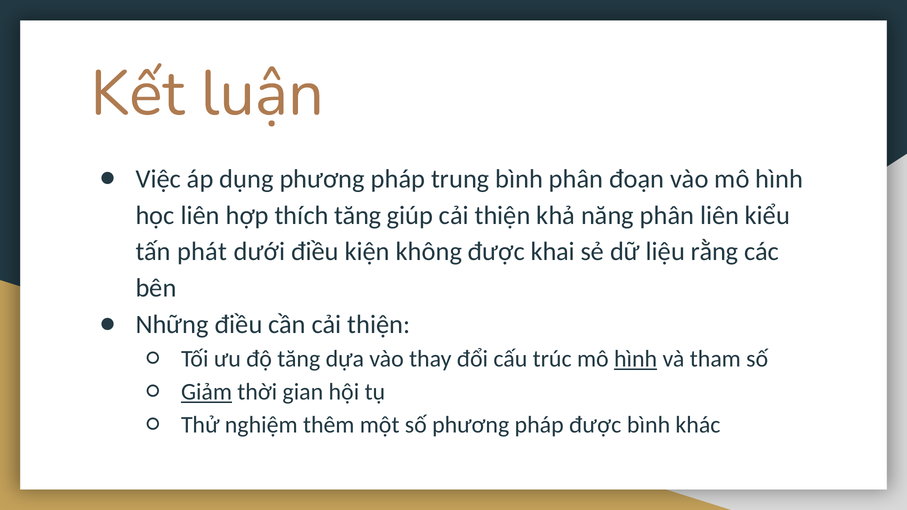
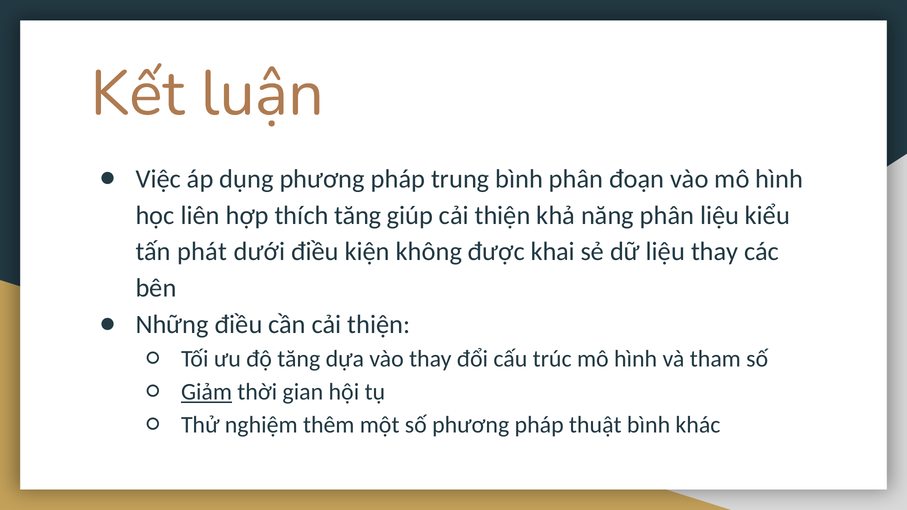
phân liên: liên -> liệu
liệu rằng: rằng -> thay
hình at (636, 359) underline: present -> none
pháp được: được -> thuật
